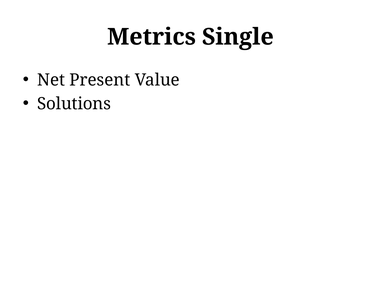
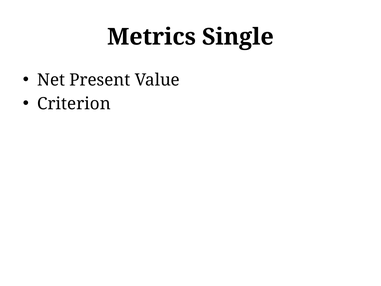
Solutions: Solutions -> Criterion
